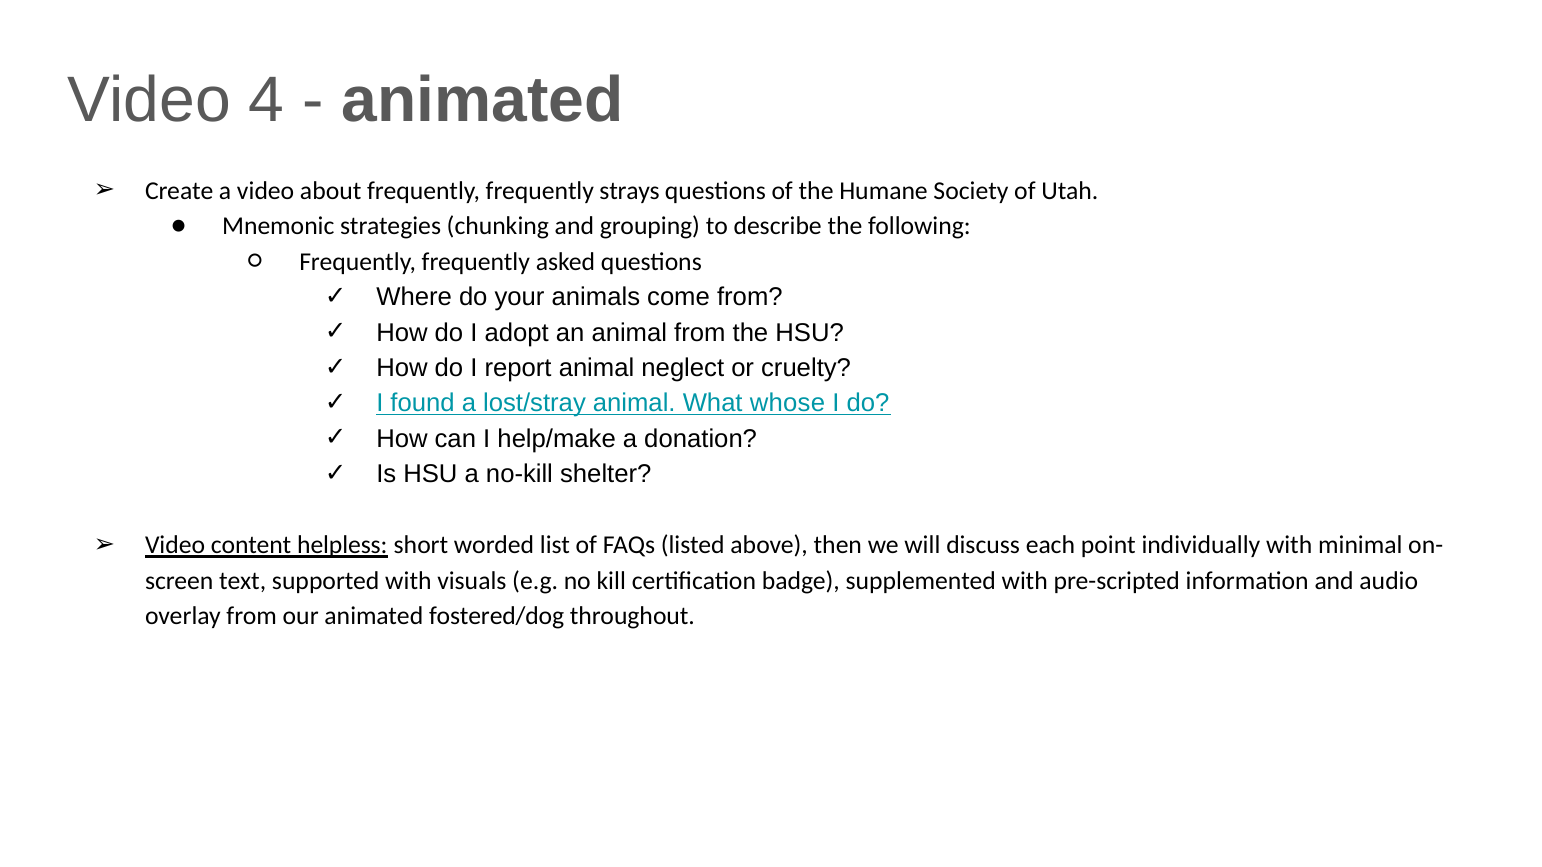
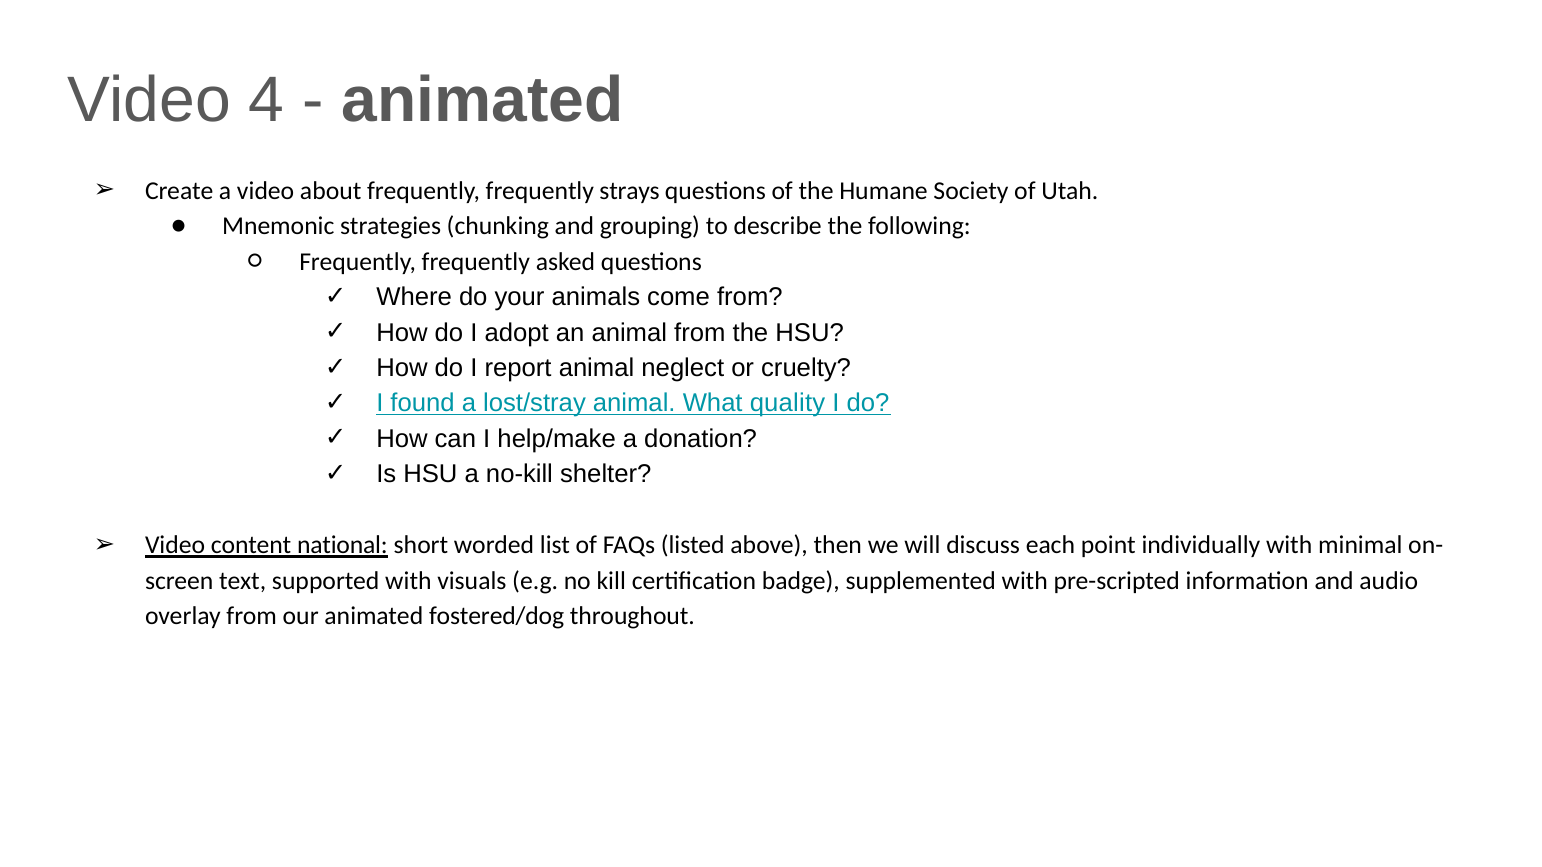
whose: whose -> quality
helpless: helpless -> national
